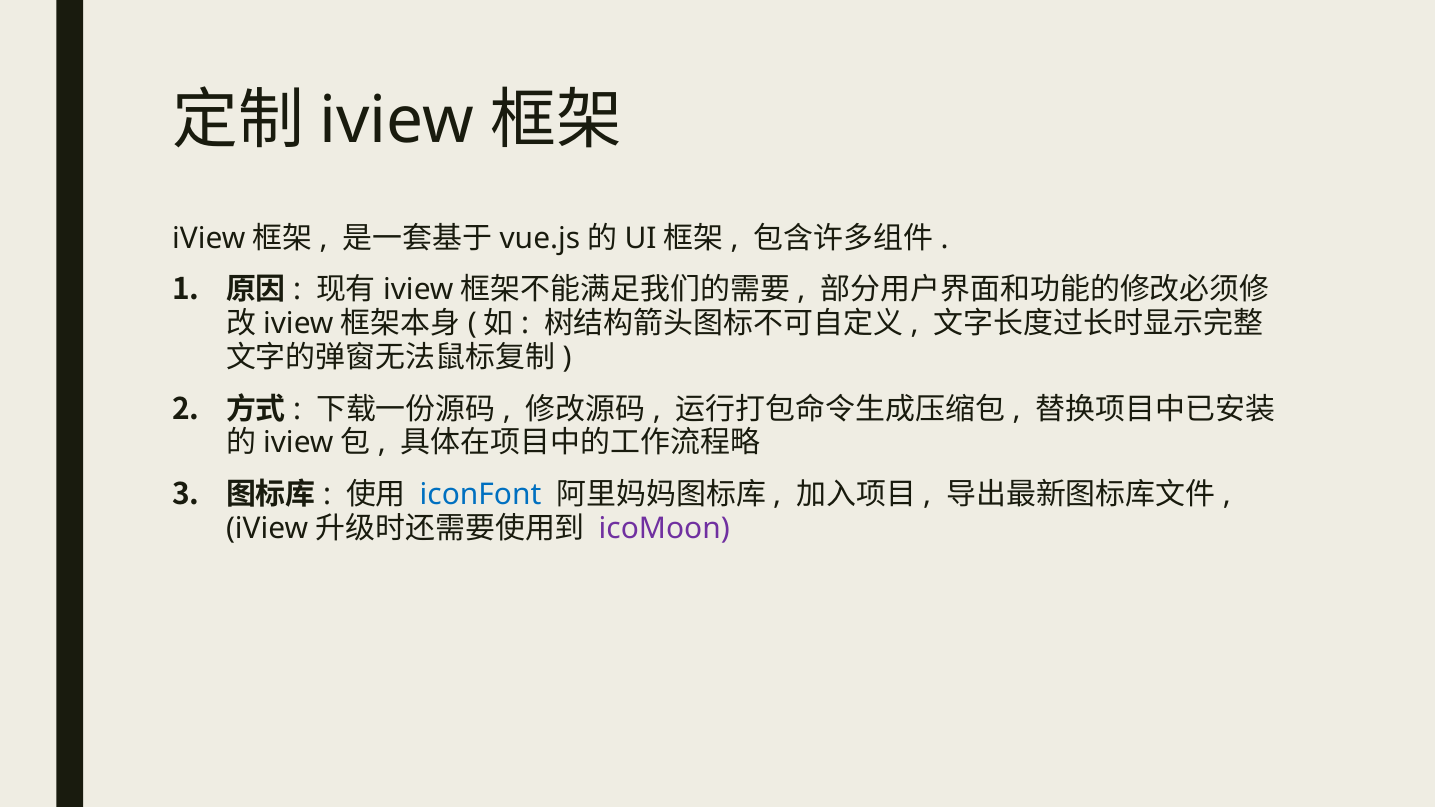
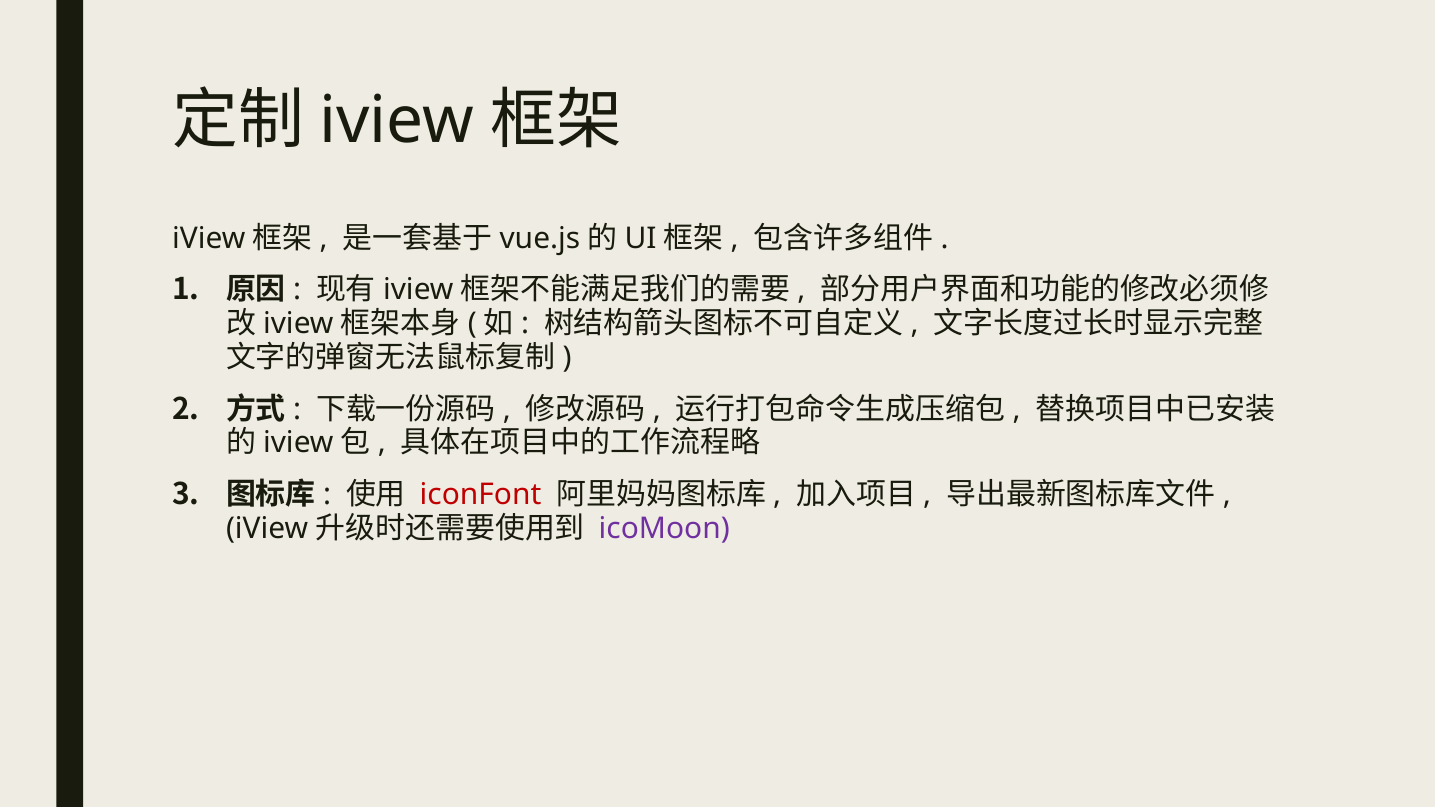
iconFont colour: blue -> red
